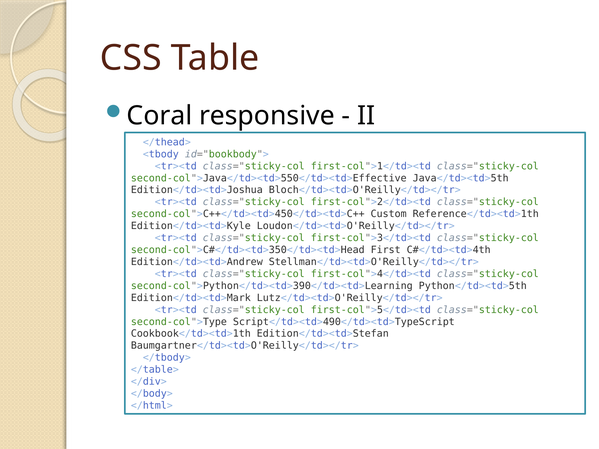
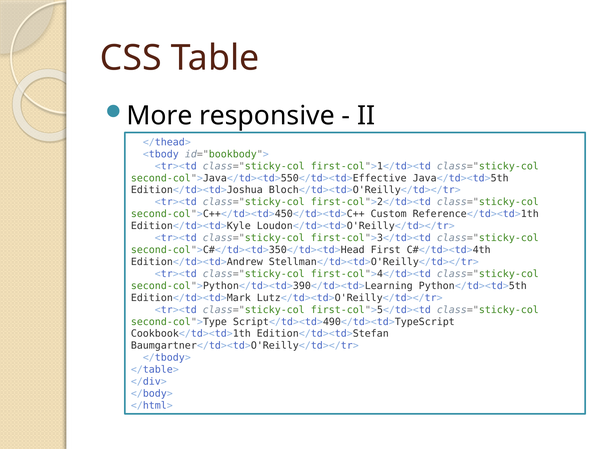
Coral: Coral -> More
